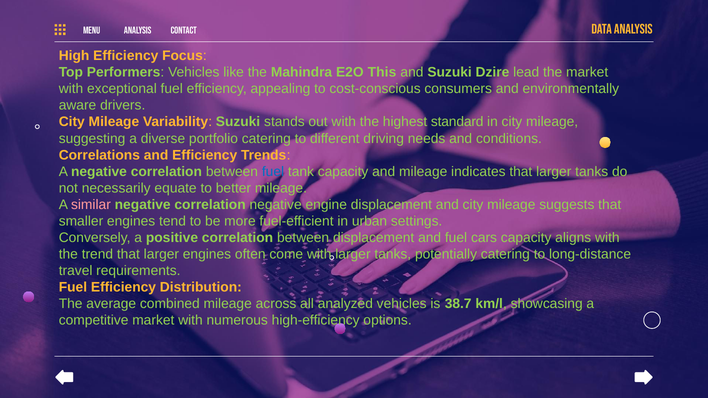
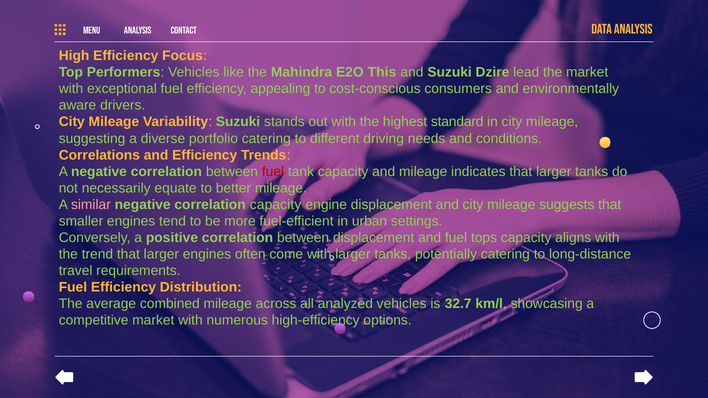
fuel at (273, 172) colour: blue -> red
correlation negative: negative -> capacity
cars: cars -> tops
38.7: 38.7 -> 32.7
